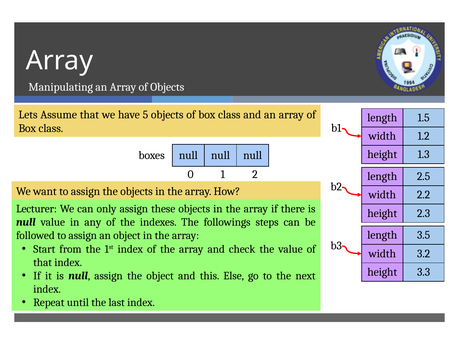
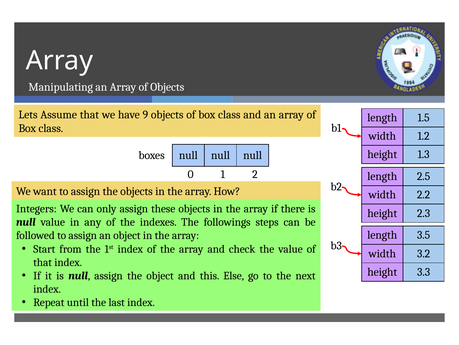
5: 5 -> 9
Lecturer: Lecturer -> Integers
